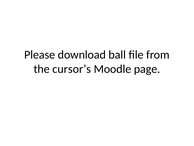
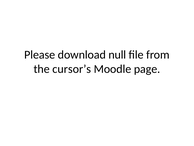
ball: ball -> null
